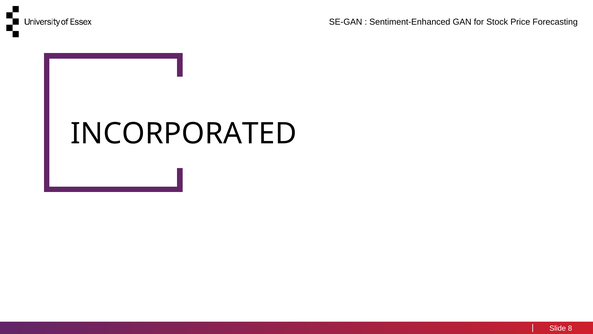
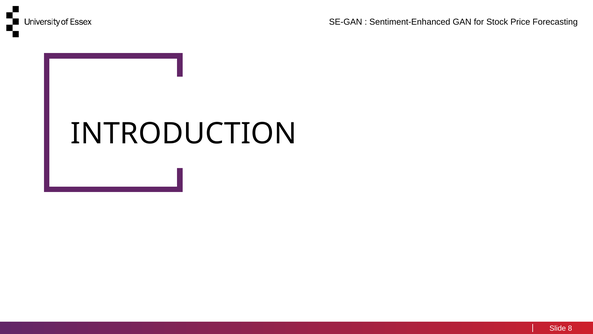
INCORPORATED: INCORPORATED -> INTRODUCTION
